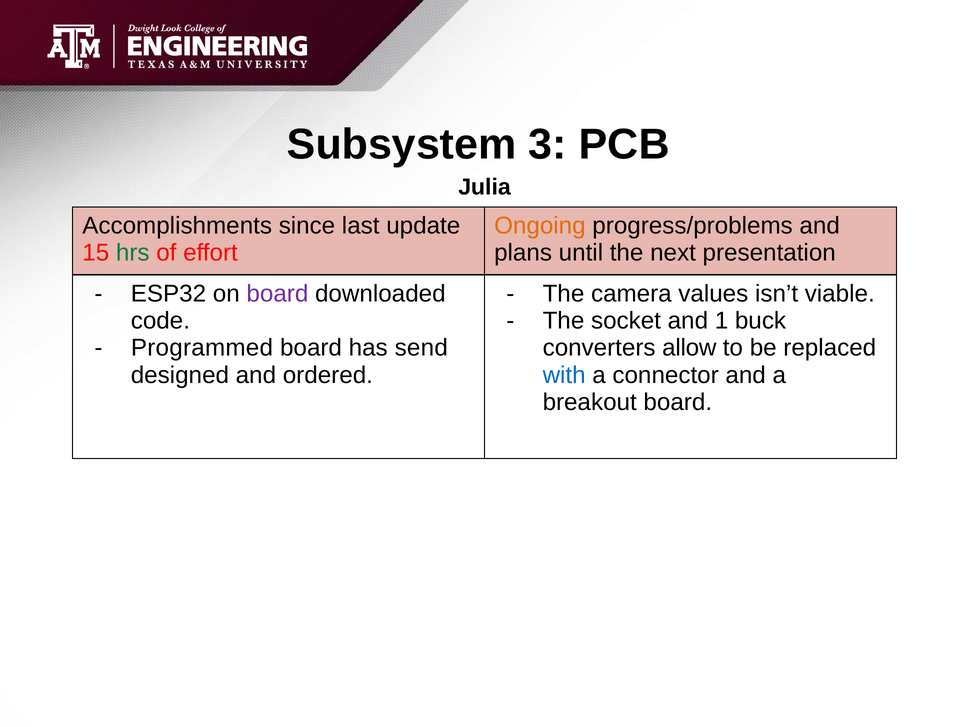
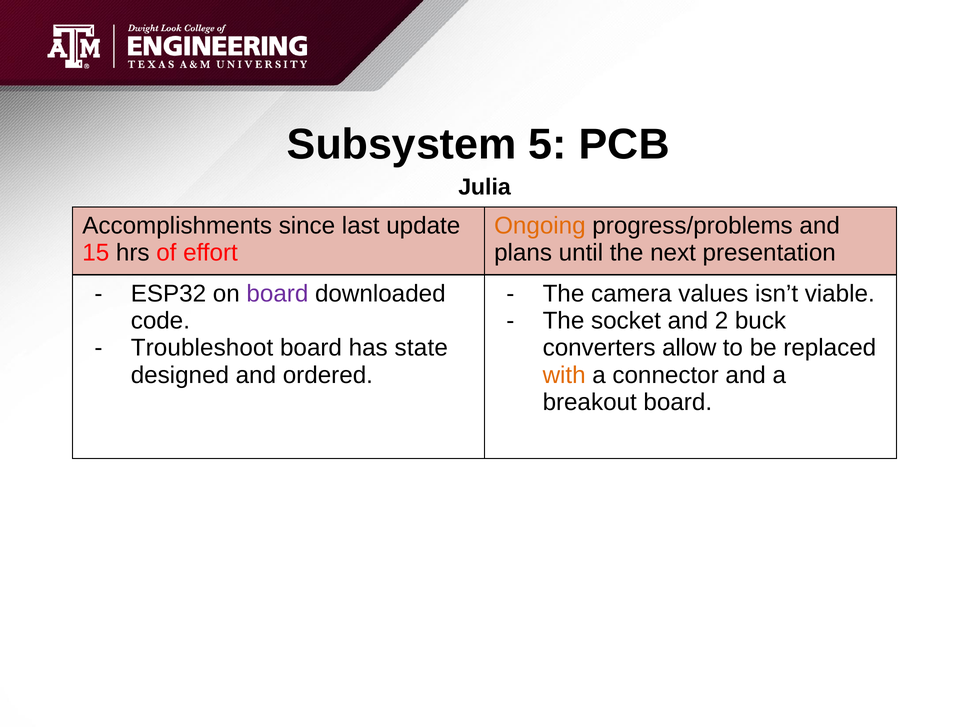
3: 3 -> 5
hrs colour: green -> black
1: 1 -> 2
Programmed: Programmed -> Troubleshoot
send: send -> state
with colour: blue -> orange
